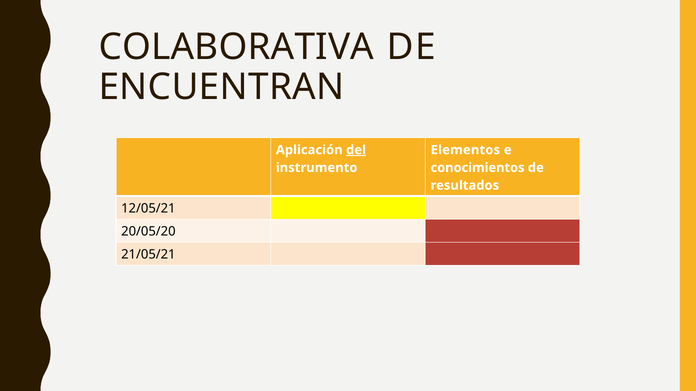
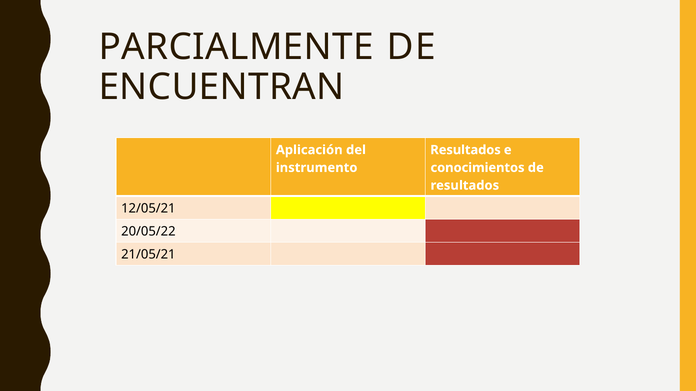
COLABORATIVA: COLABORATIVA -> PARCIALMENTE
del underline: present -> none
Elementos at (465, 150): Elementos -> Resultados
20/05/20: 20/05/20 -> 20/05/22
